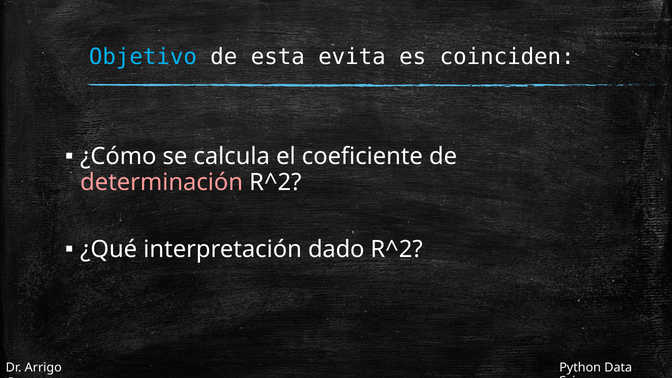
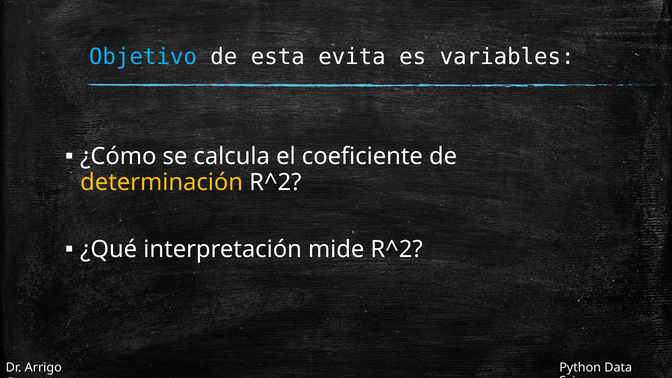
coinciden: coinciden -> variables
determinación colour: pink -> yellow
dado: dado -> mide
